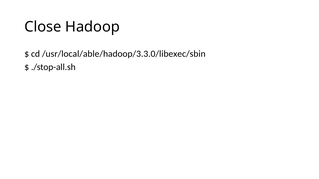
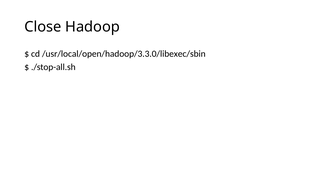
/usr/local/able/hadoop/3.3.0/libexec/sbin: /usr/local/able/hadoop/3.3.0/libexec/sbin -> /usr/local/open/hadoop/3.3.0/libexec/sbin
